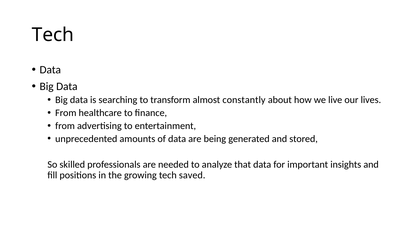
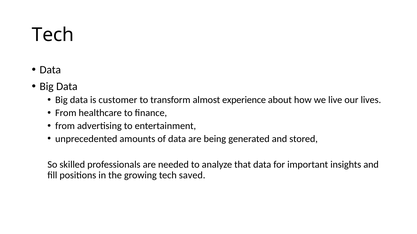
searching: searching -> customer
constantly: constantly -> experience
